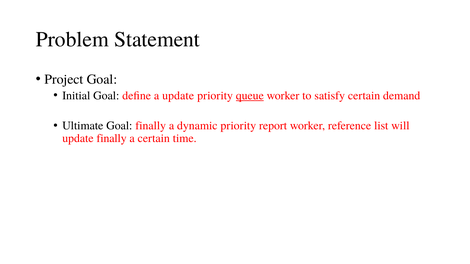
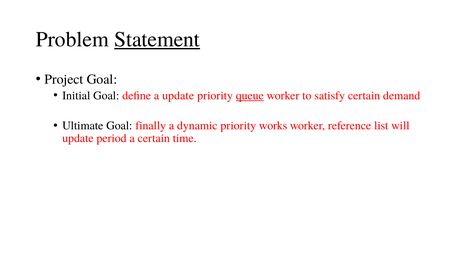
Statement underline: none -> present
report: report -> works
update finally: finally -> period
